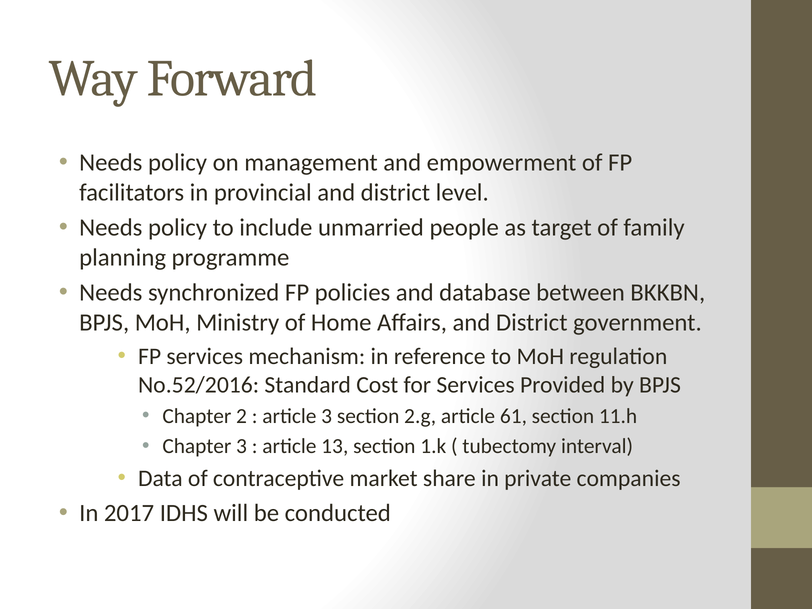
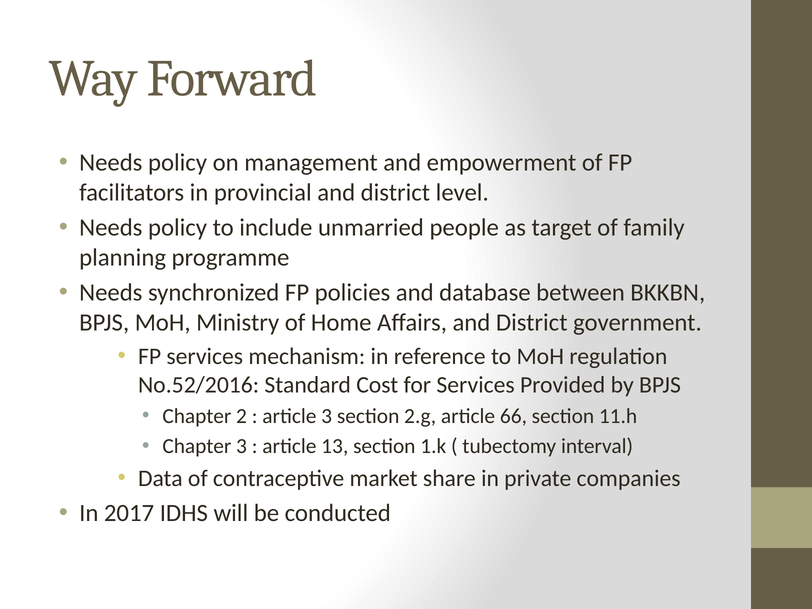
61: 61 -> 66
